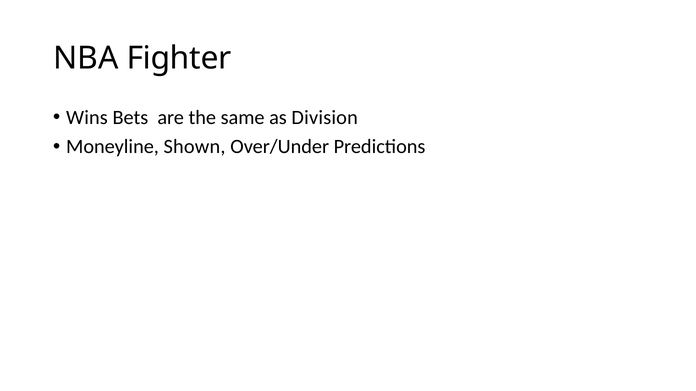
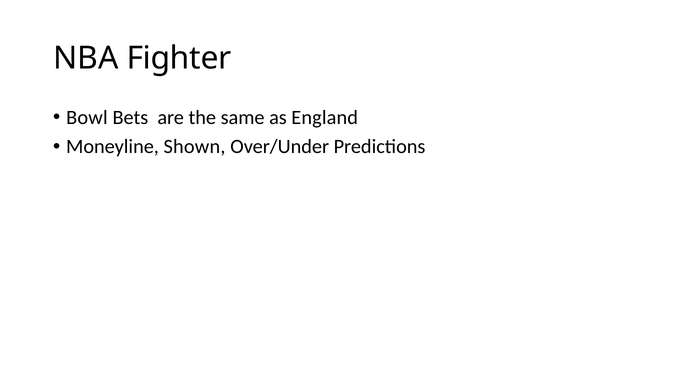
Wins: Wins -> Bowl
Division: Division -> England
